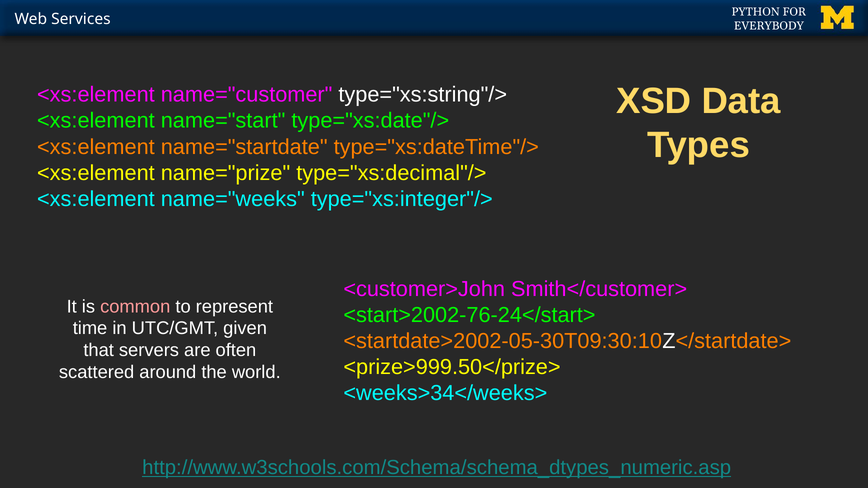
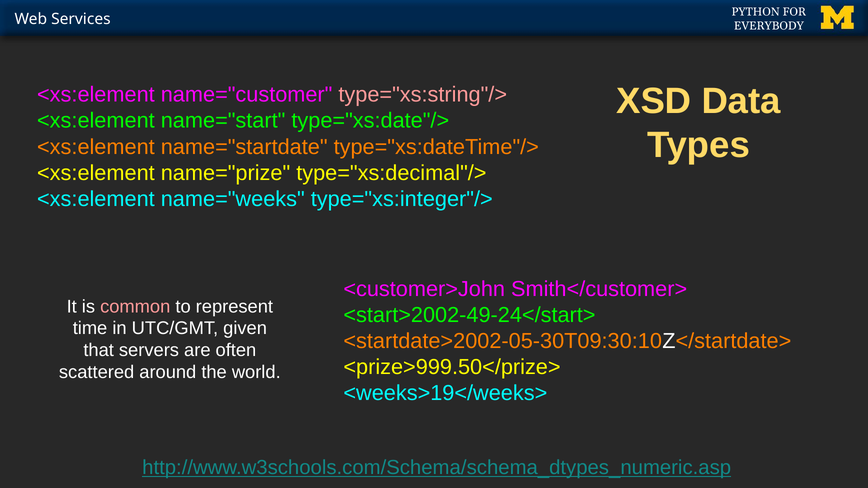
type="xs:string"/> colour: white -> pink
<start>2002-76-24</start>: <start>2002-76-24</start> -> <start>2002-49-24</start>
<weeks>34</weeks>: <weeks>34</weeks> -> <weeks>19</weeks>
